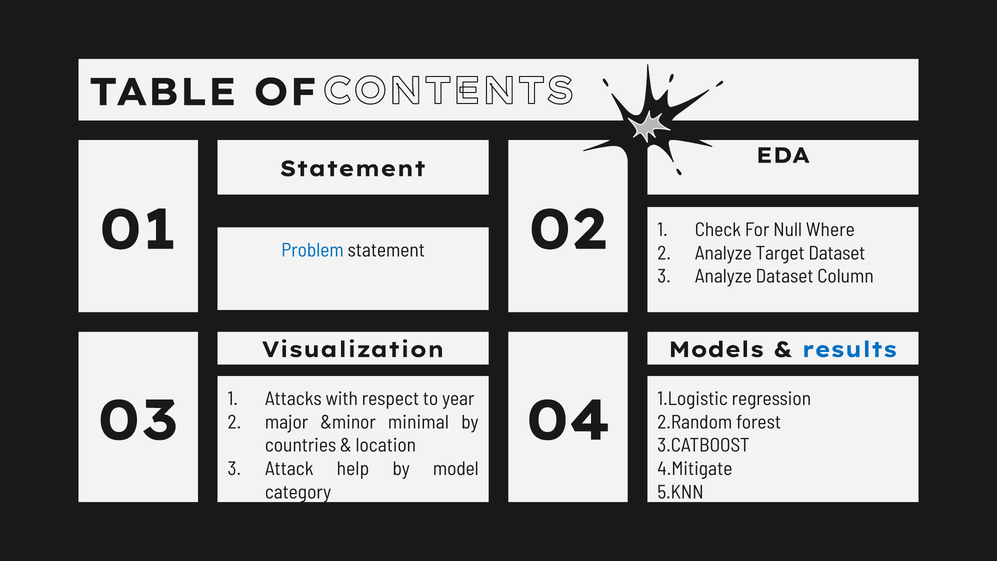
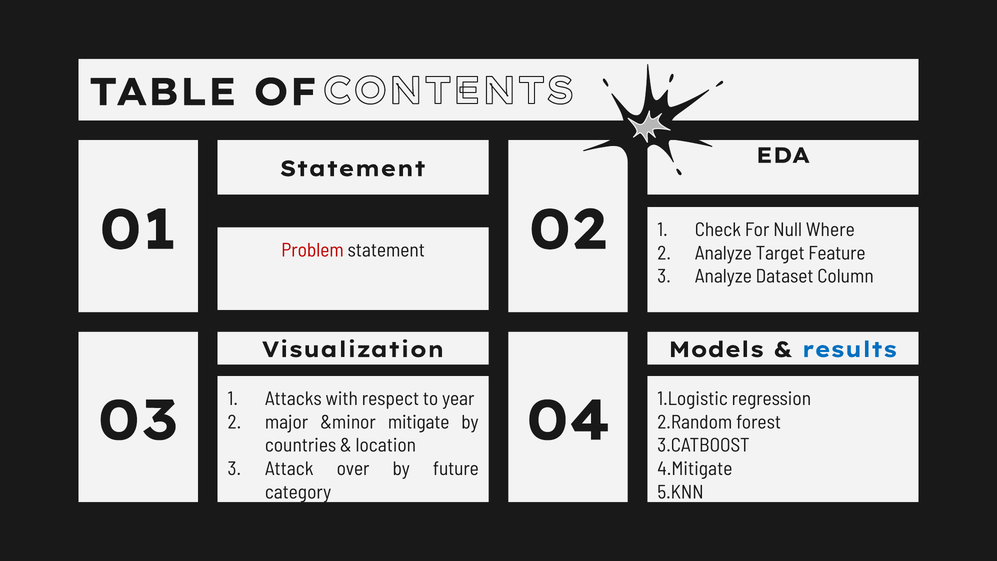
Problem colour: blue -> red
Target Dataset: Dataset -> Feature
minimal: minimal -> mitigate
help: help -> over
model: model -> future
